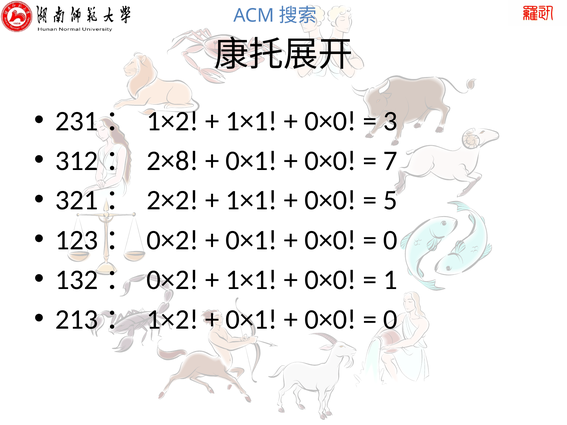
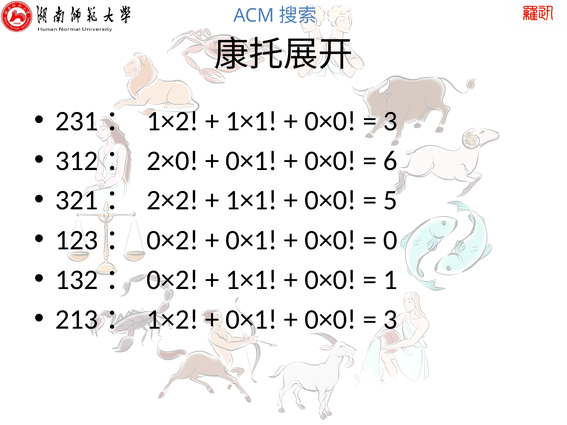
2×8: 2×8 -> 2×0
7: 7 -> 6
0 at (391, 320): 0 -> 3
